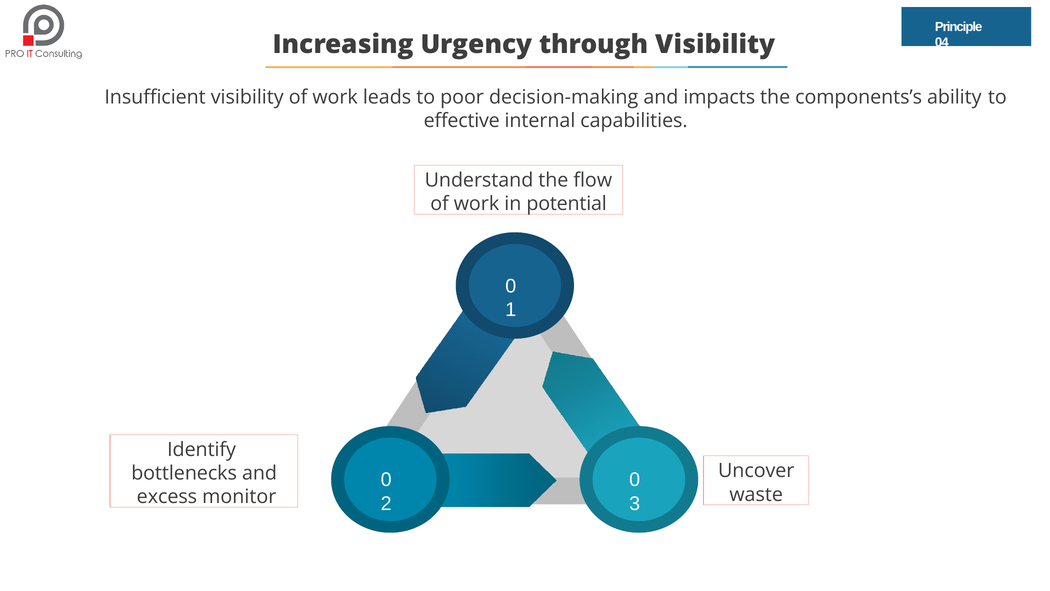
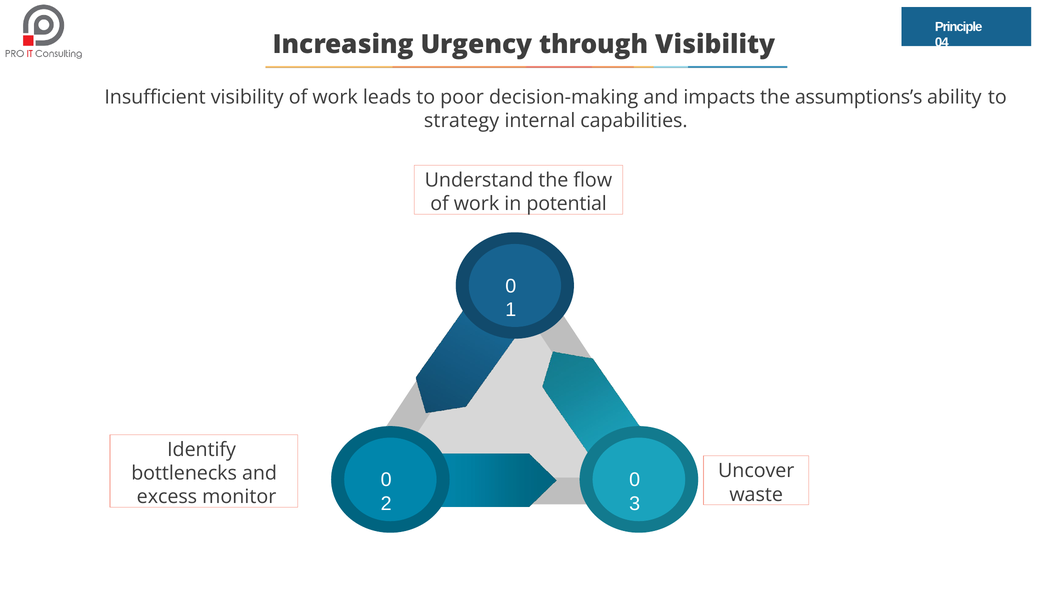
components’s: components’s -> assumptions’s
effective: effective -> strategy
